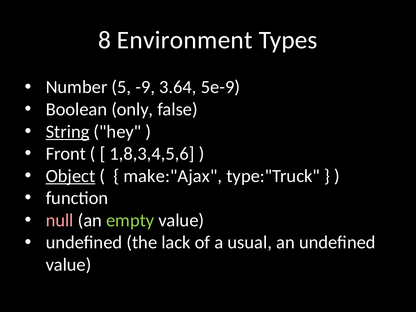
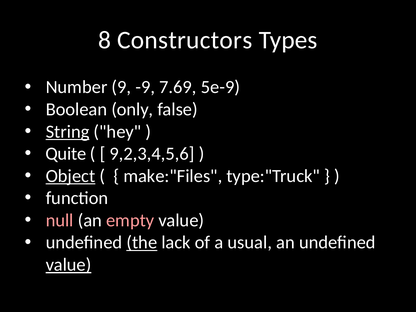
Environment: Environment -> Constructors
5: 5 -> 9
3.64: 3.64 -> 7.69
Front: Front -> Quite
1,8,3,4,5,6: 1,8,3,4,5,6 -> 9,2,3,4,5,6
make:"Ajax: make:"Ajax -> make:"Files
empty colour: light green -> pink
the underline: none -> present
value at (69, 265) underline: none -> present
